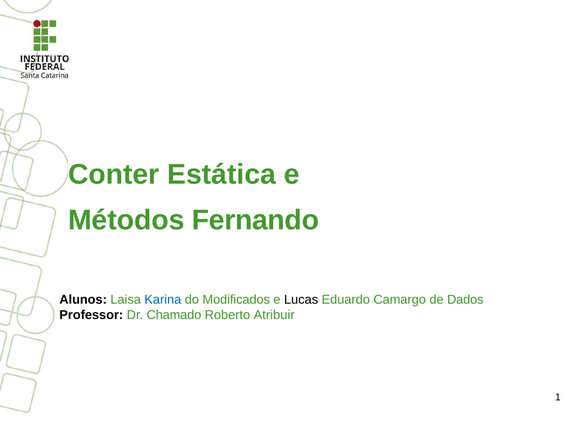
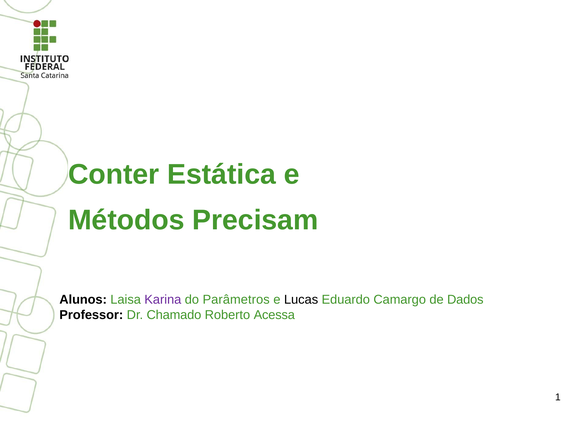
Fernando: Fernando -> Precisam
Karina colour: blue -> purple
Modificados: Modificados -> Parâmetros
Atribuir: Atribuir -> Acessa
